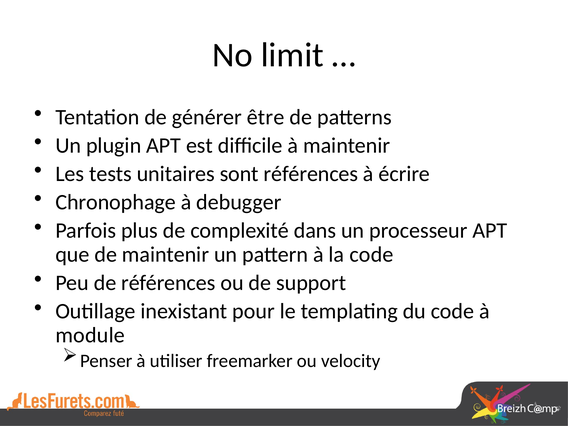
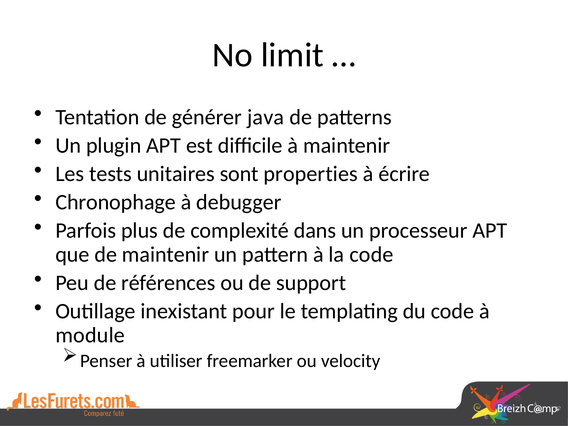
être: être -> java
sont références: références -> properties
